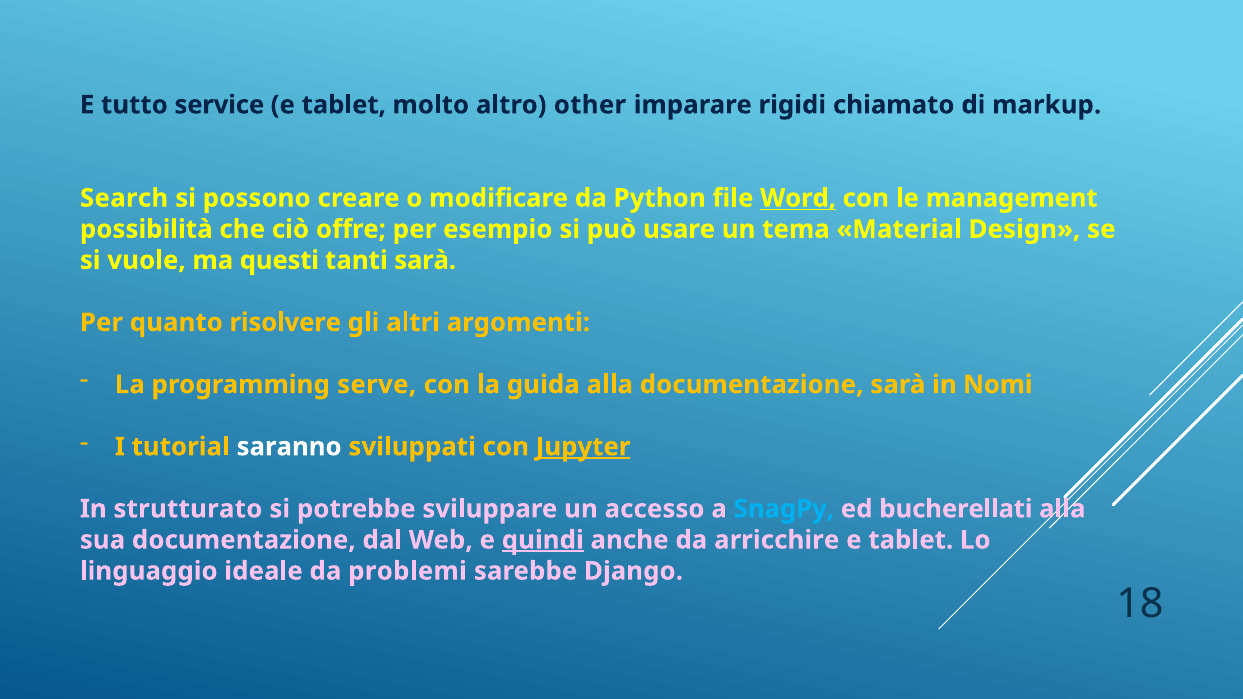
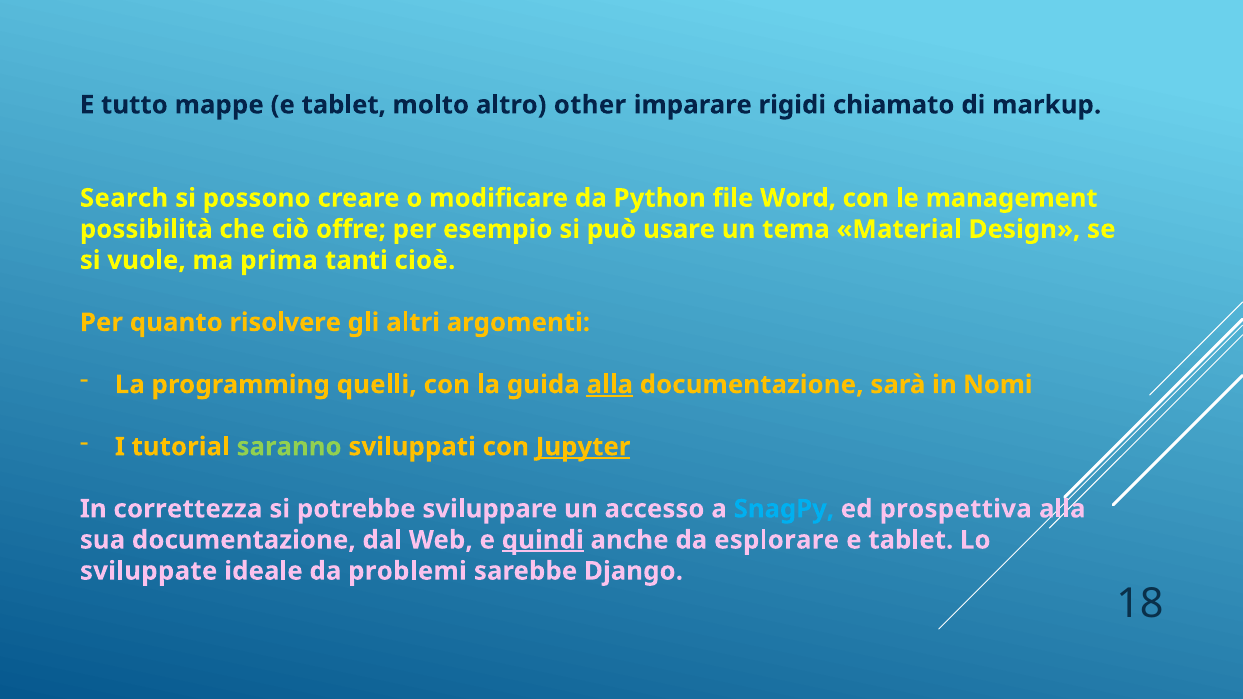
service: service -> mappe
Word underline: present -> none
questi: questi -> prima
tanti sarà: sarà -> cioè
serve: serve -> quelli
alla at (610, 385) underline: none -> present
saranno colour: white -> light green
strutturato: strutturato -> correttezza
bucherellati: bucherellati -> prospettiva
arricchire: arricchire -> esplorare
linguaggio: linguaggio -> sviluppate
